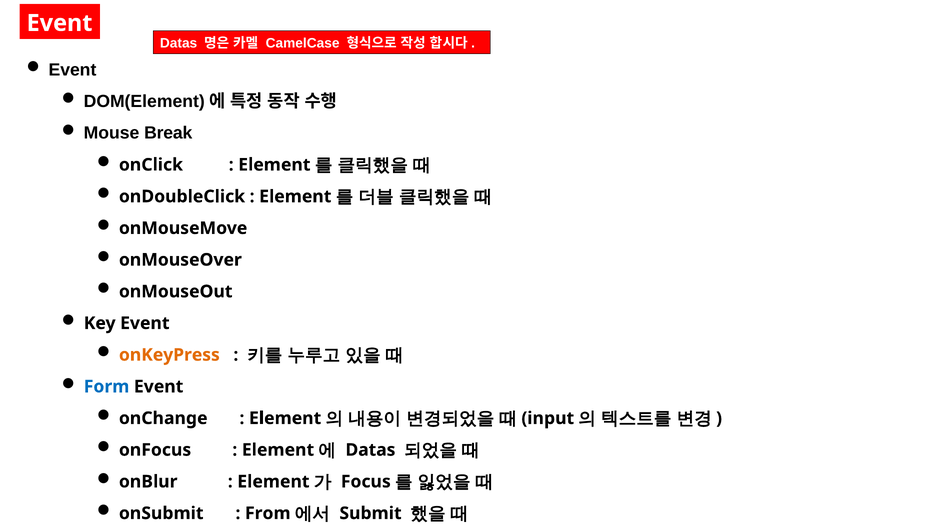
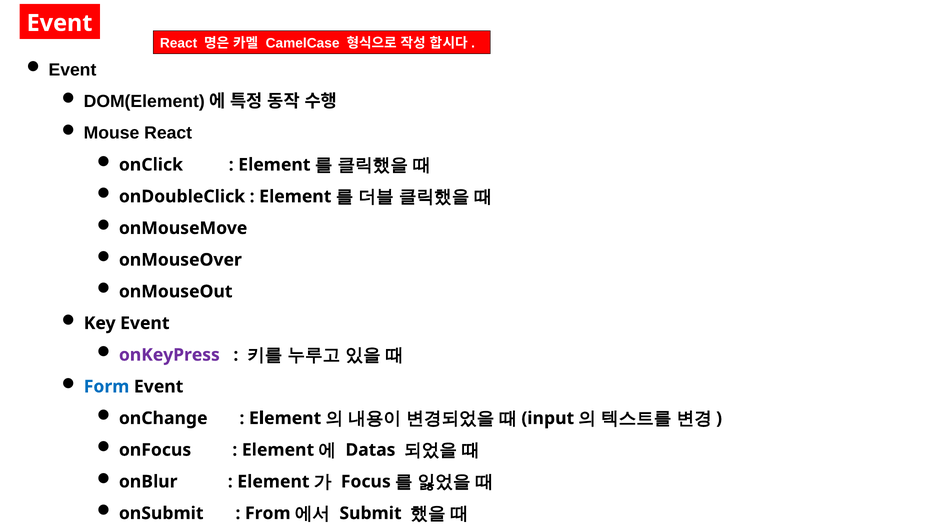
Datas at (179, 43): Datas -> React
Mouse Break: Break -> React
onKeyPress colour: orange -> purple
